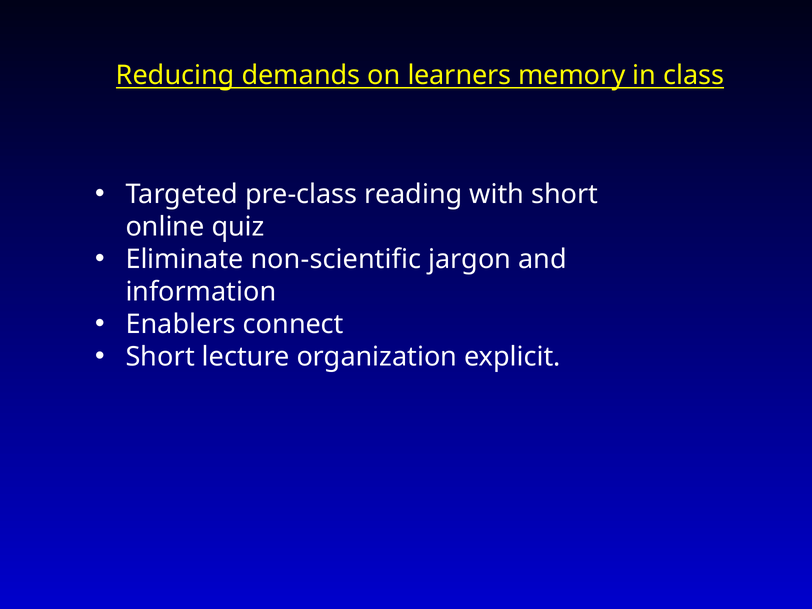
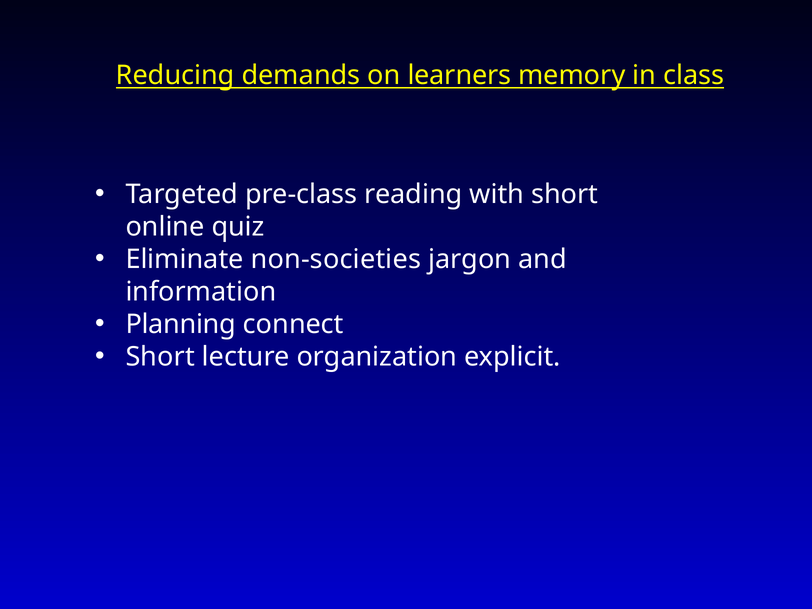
non-scientific: non-scientific -> non-societies
Enablers: Enablers -> Planning
